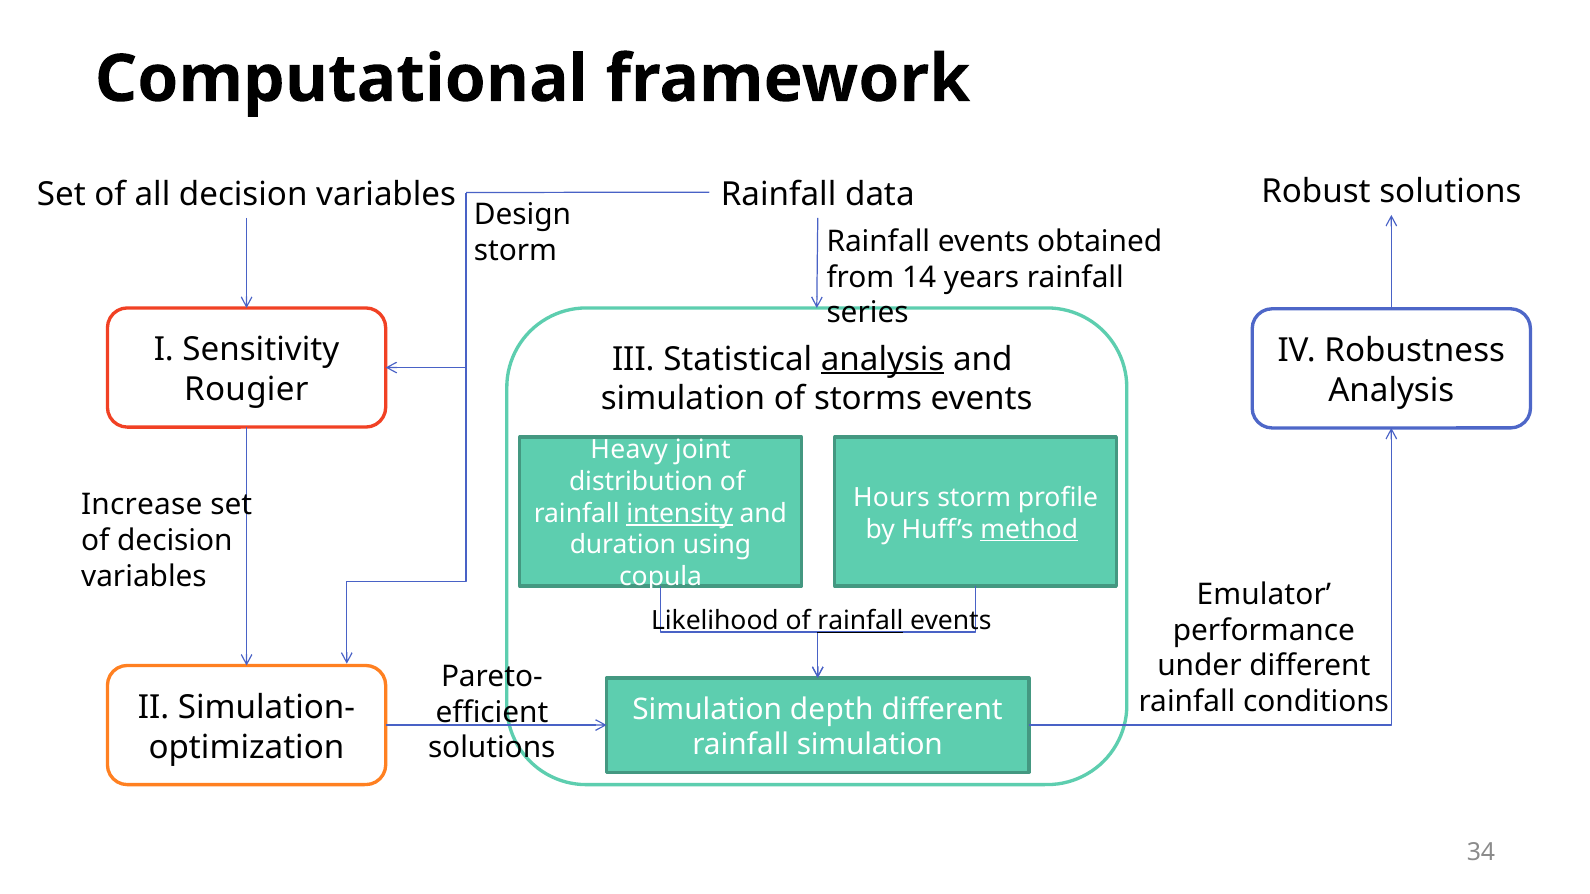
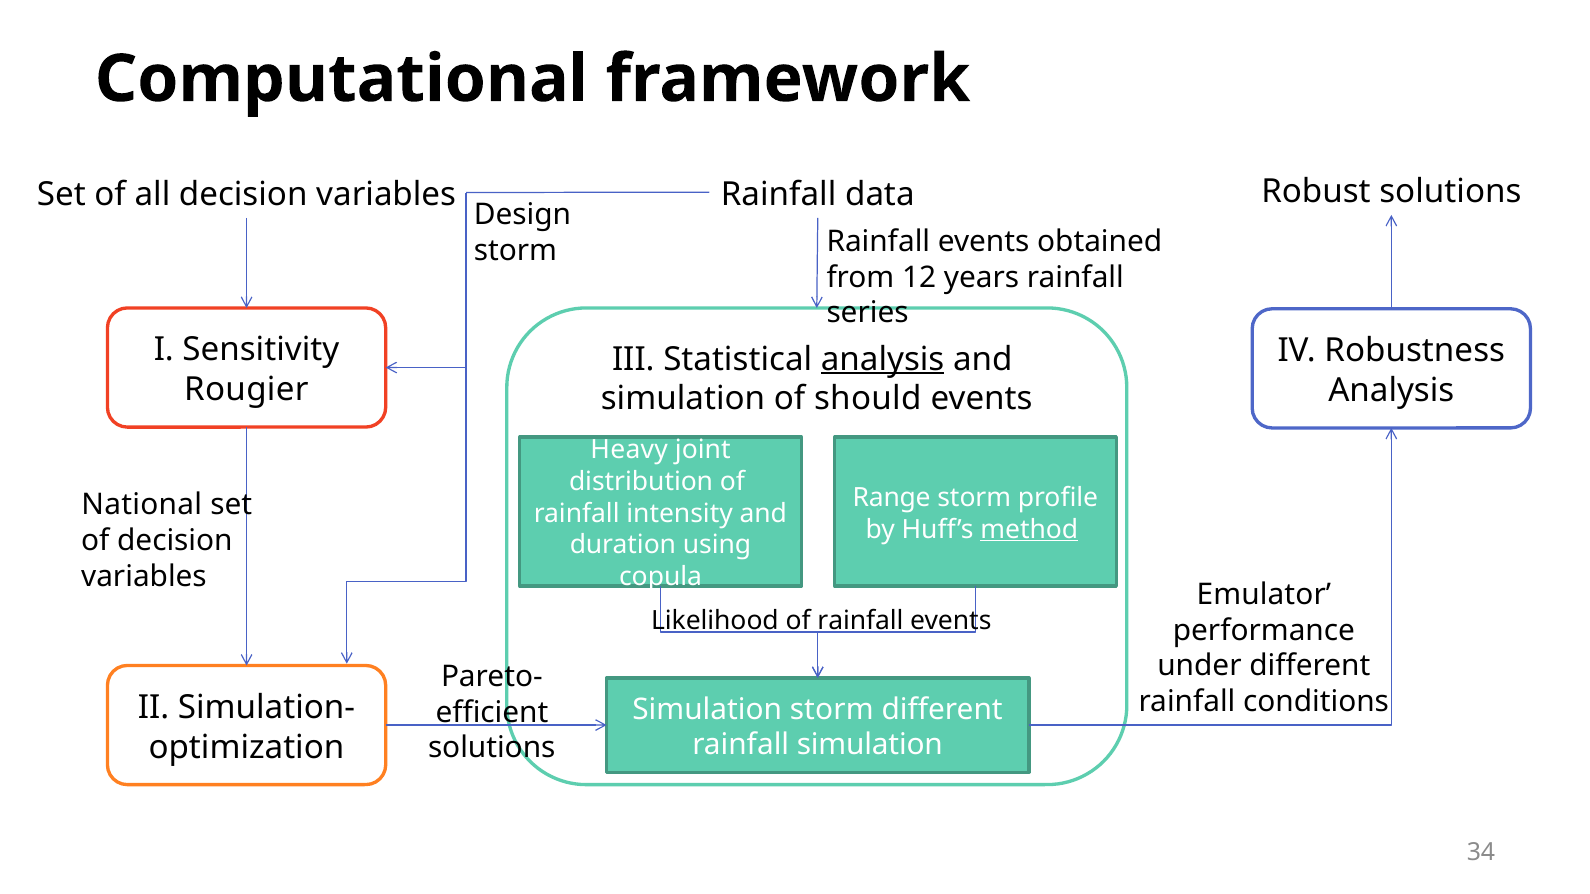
14: 14 -> 12
storms: storms -> should
Hours: Hours -> Range
Increase: Increase -> National
intensity underline: present -> none
rainfall at (860, 622) underline: present -> none
Simulation depth: depth -> storm
